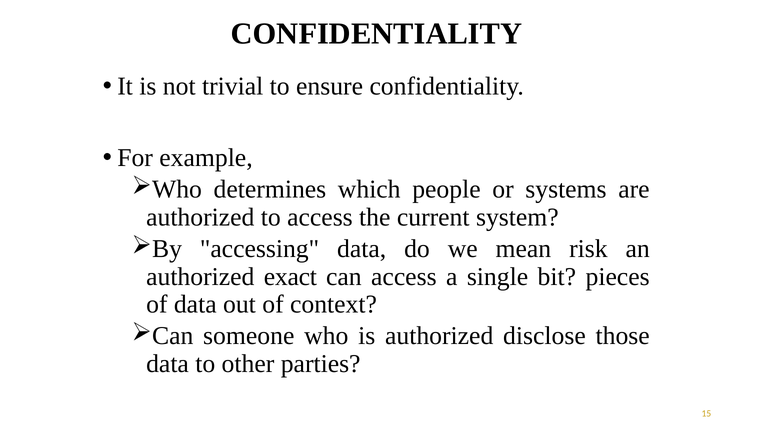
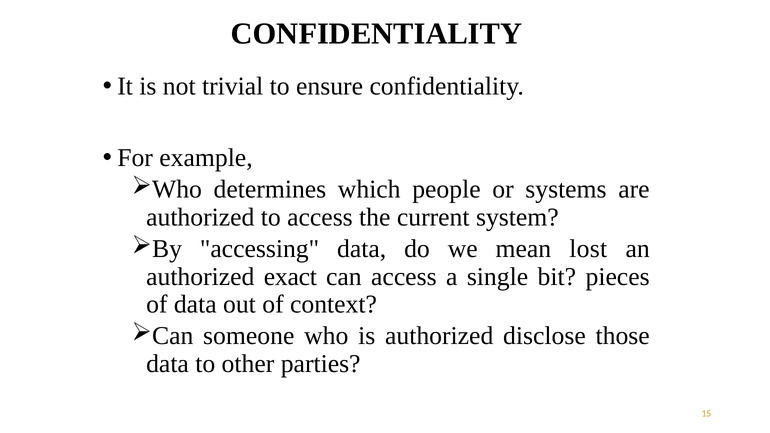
risk: risk -> lost
